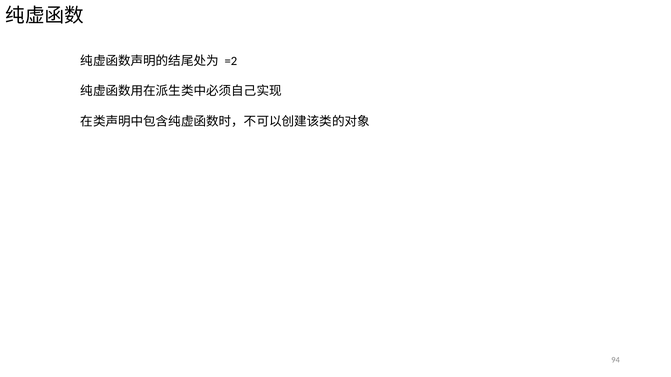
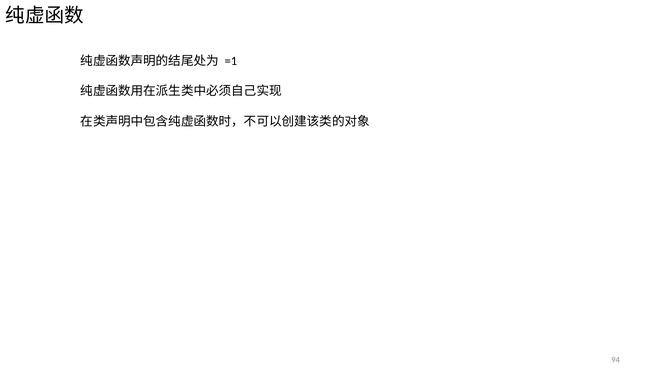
=2: =2 -> =1
